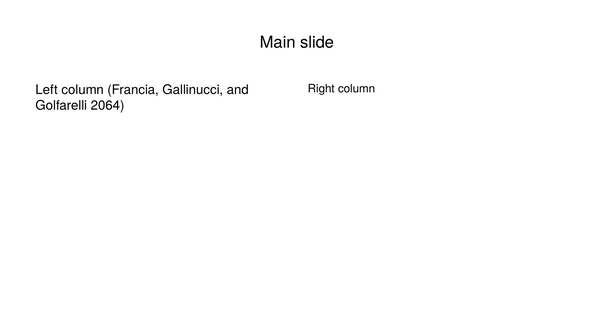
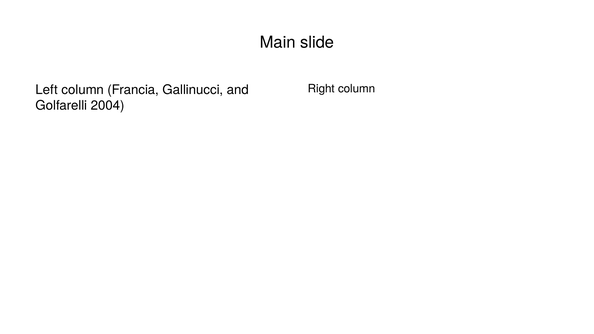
2064: 2064 -> 2004
